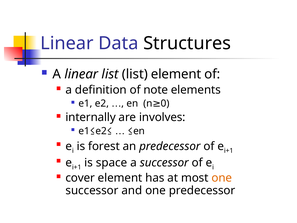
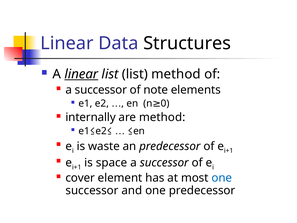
linear at (81, 74) underline: none -> present
list element: element -> method
definition at (101, 90): definition -> successor
are involves: involves -> method
forest: forest -> waste
one at (222, 178) colour: orange -> blue
